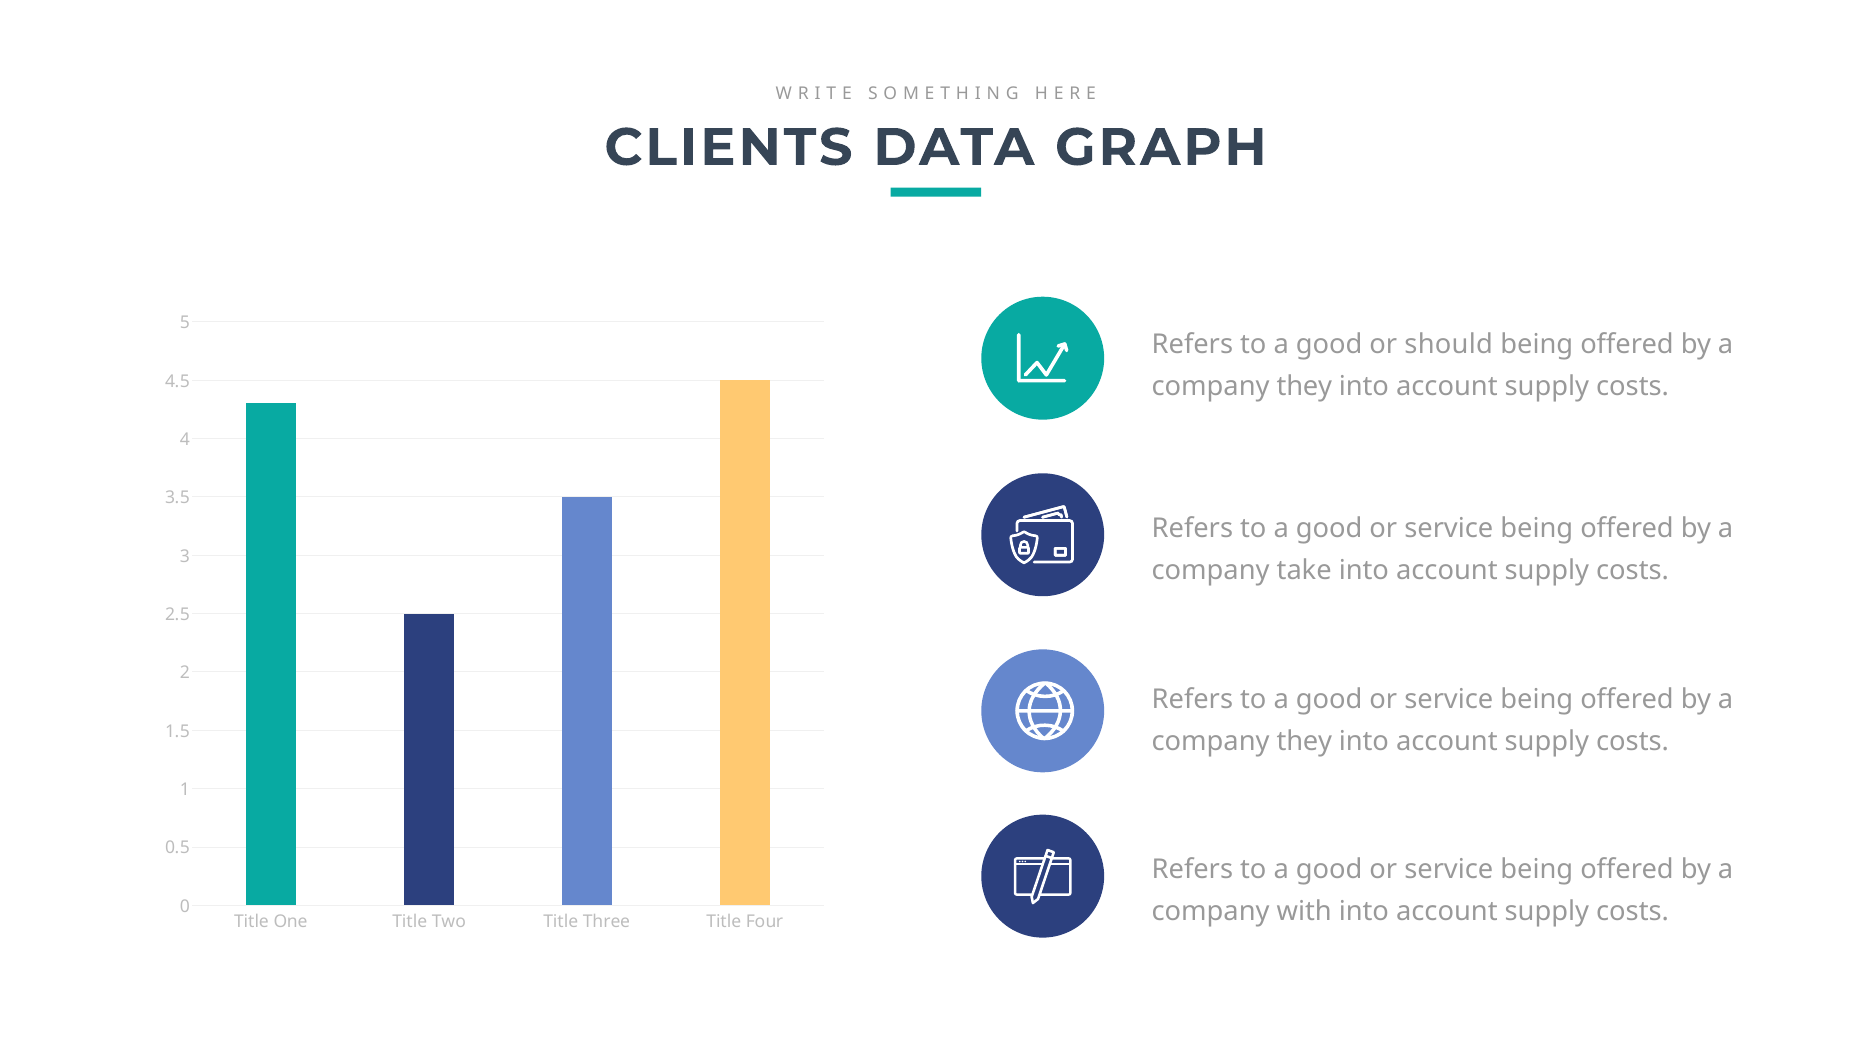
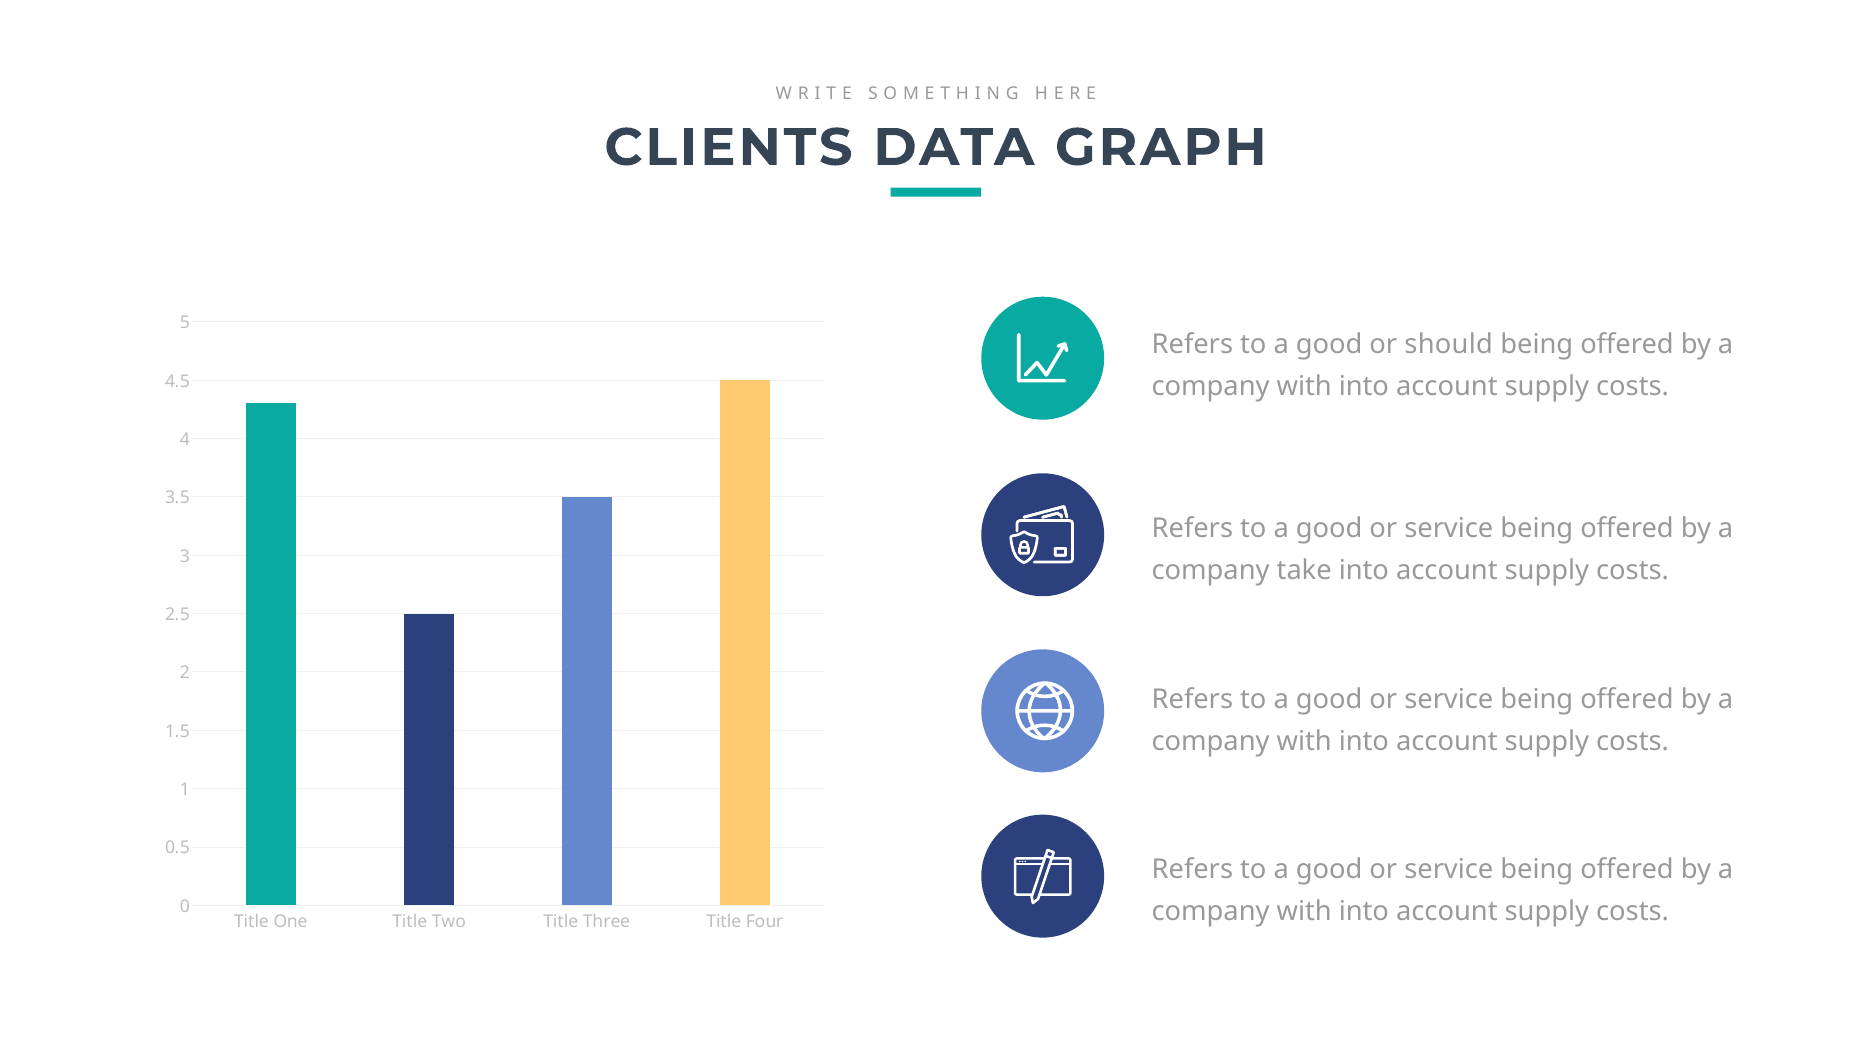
they at (1304, 386): they -> with
they at (1304, 741): they -> with
